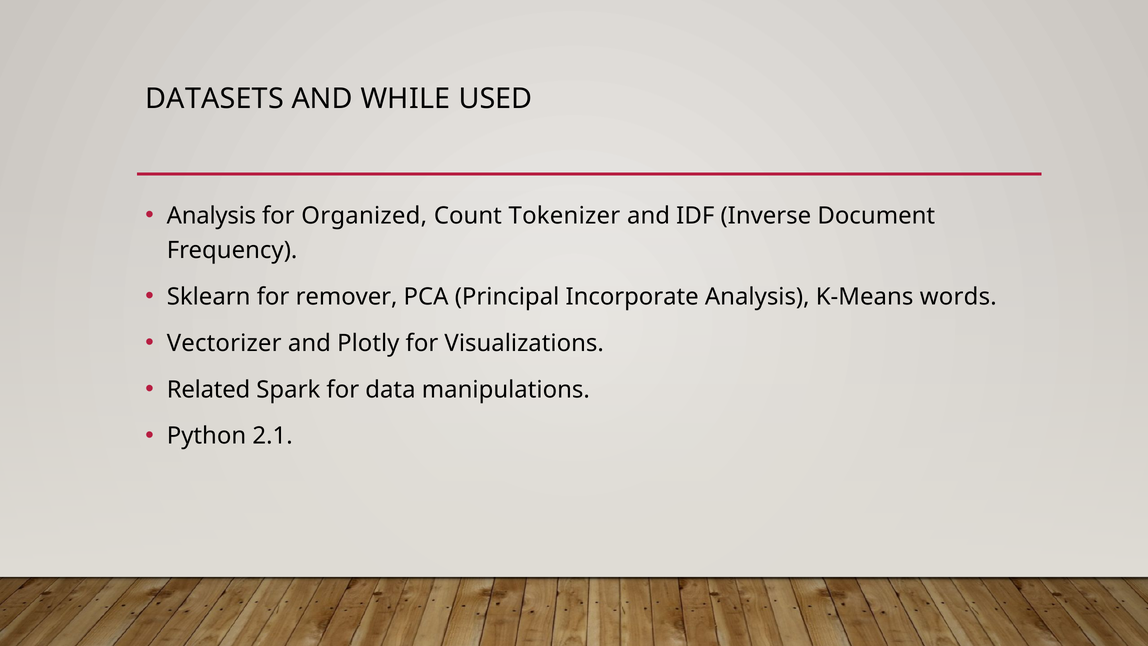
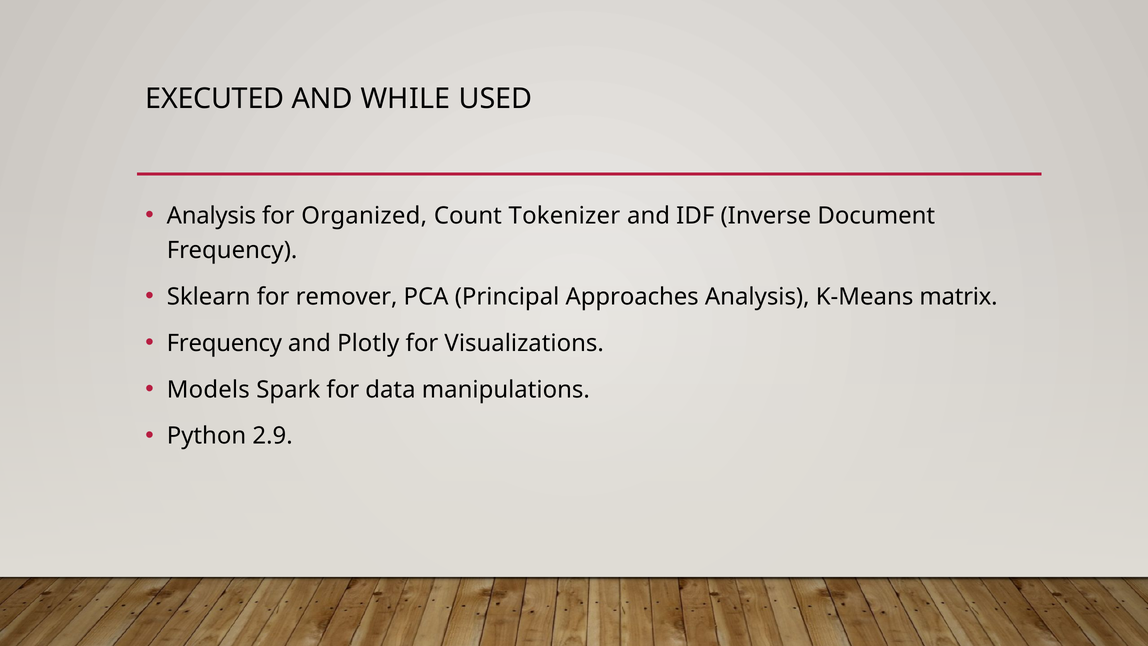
DATASETS: DATASETS -> EXECUTED
Incorporate: Incorporate -> Approaches
words: words -> matrix
Vectorizer at (224, 343): Vectorizer -> Frequency
Related: Related -> Models
2.1: 2.1 -> 2.9
